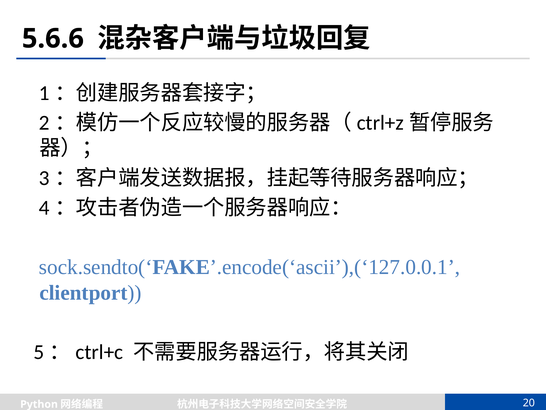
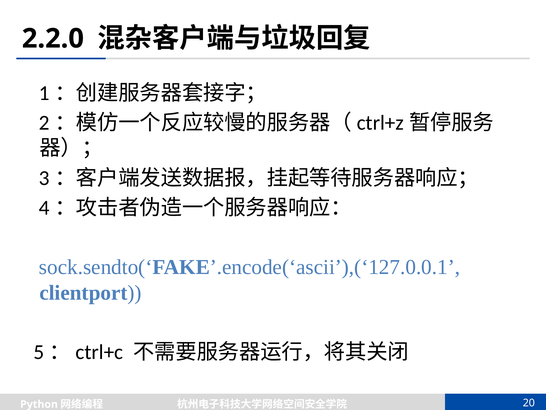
5.6.6: 5.6.6 -> 2.2.0
